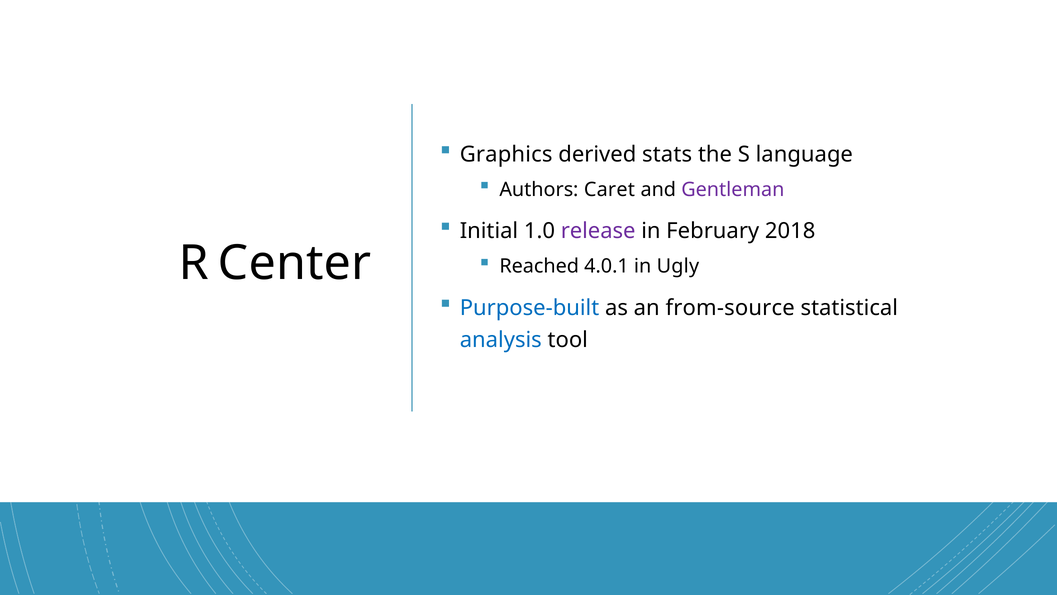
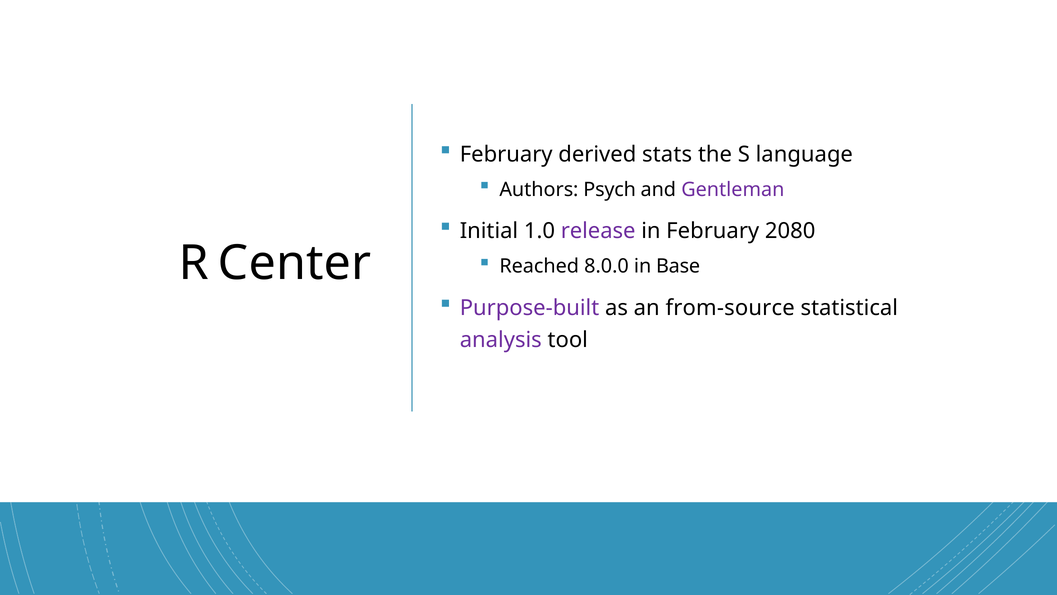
Graphics at (506, 154): Graphics -> February
Caret: Caret -> Psych
2018: 2018 -> 2080
4.0.1: 4.0.1 -> 8.0.0
Ugly: Ugly -> Base
Purpose-built colour: blue -> purple
analysis colour: blue -> purple
